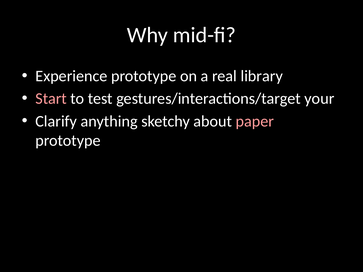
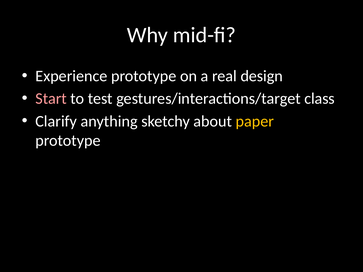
library: library -> design
your: your -> class
paper colour: pink -> yellow
